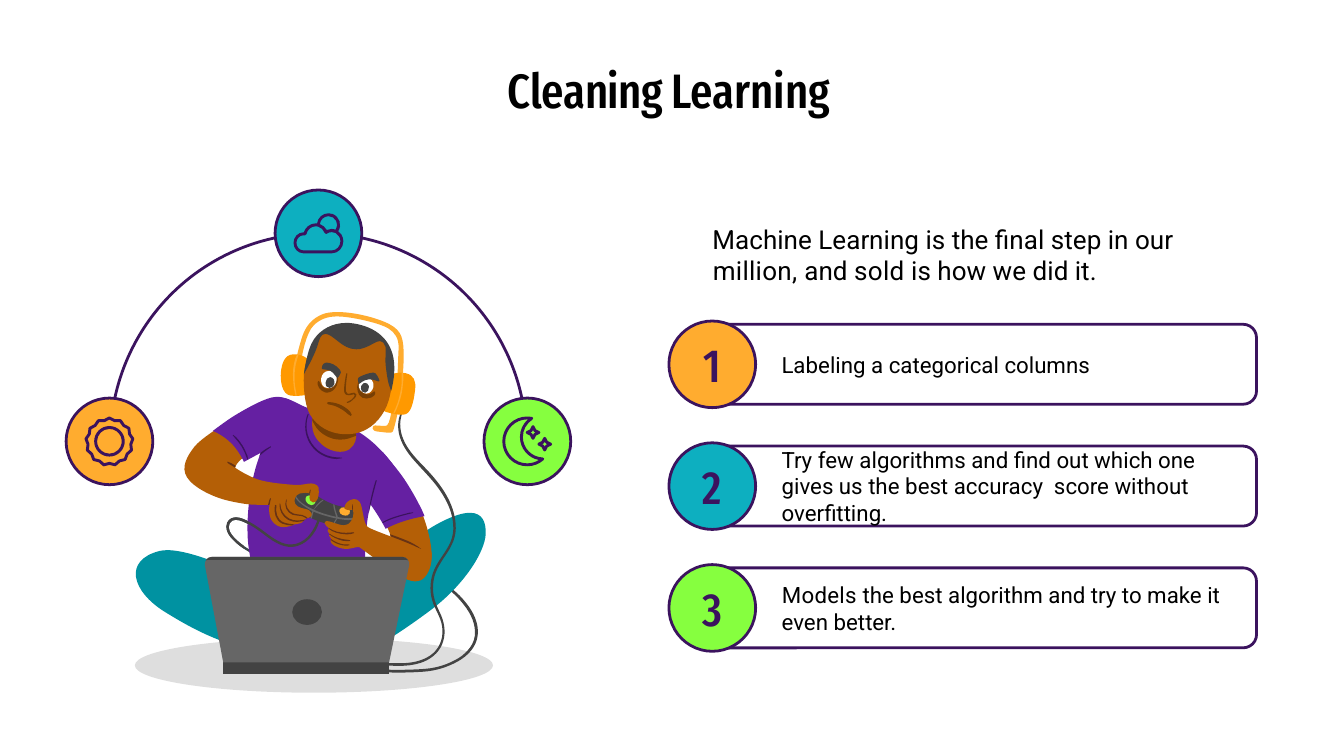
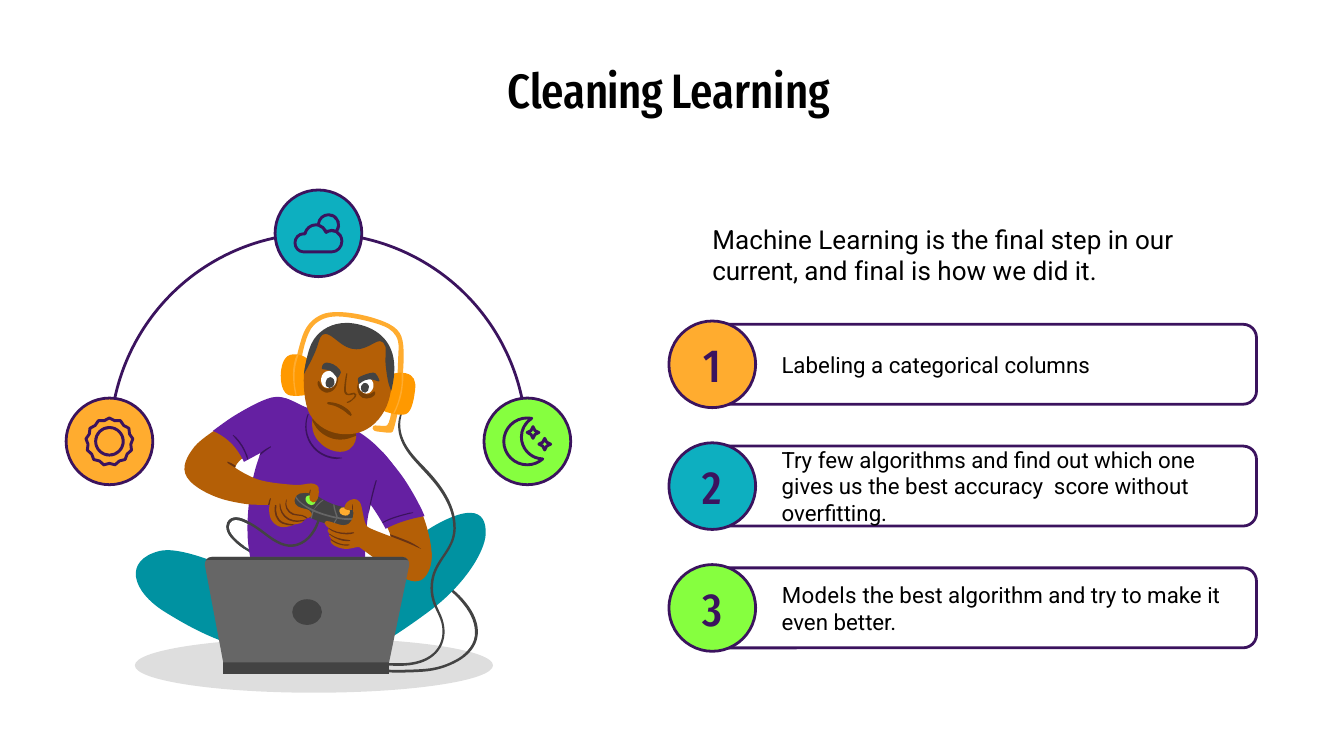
million: million -> current
and sold: sold -> final
